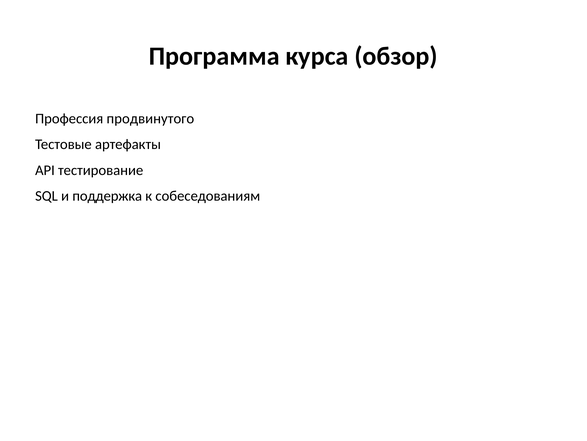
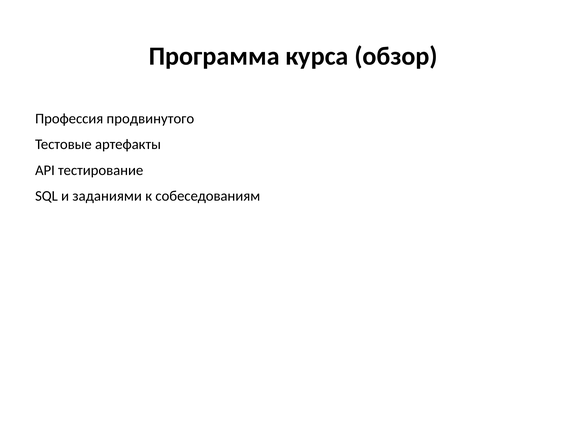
поддержка: поддержка -> заданиями
